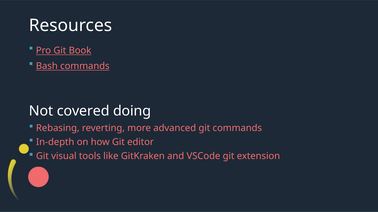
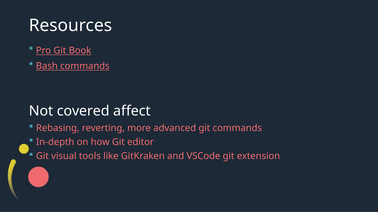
doing: doing -> affect
